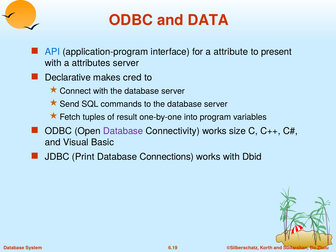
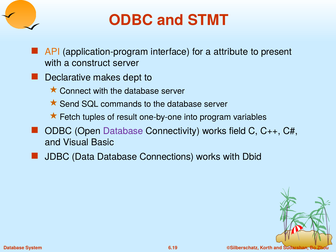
DATA: DATA -> STMT
API colour: blue -> orange
attributes: attributes -> construct
cred: cred -> dept
size: size -> field
Print: Print -> Data
